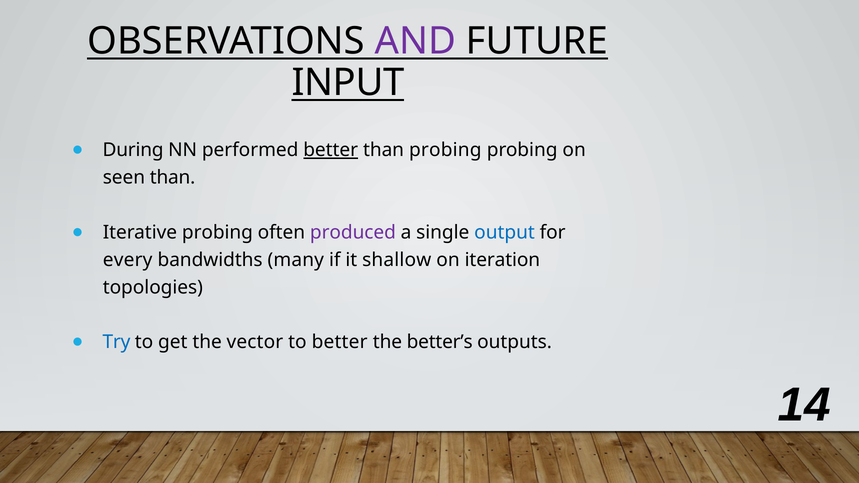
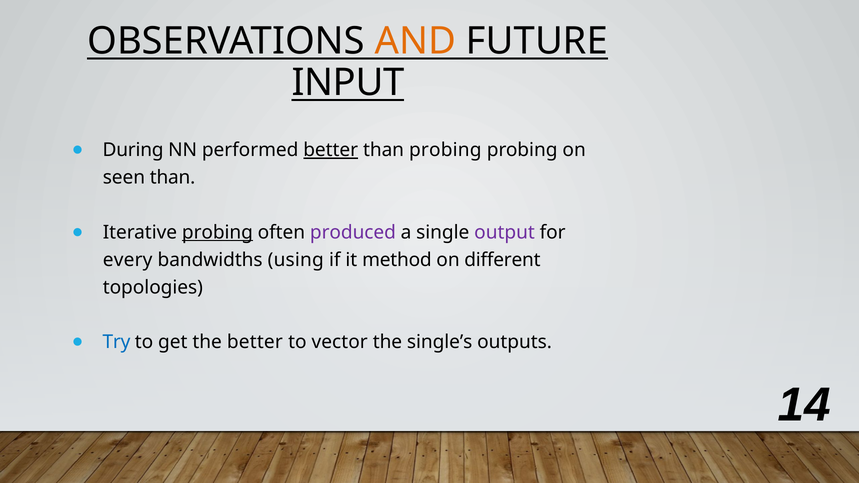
AND colour: purple -> orange
probing at (217, 232) underline: none -> present
output colour: blue -> purple
many: many -> using
shallow: shallow -> method
iteration: iteration -> different
the vector: vector -> better
to better: better -> vector
better’s: better’s -> single’s
